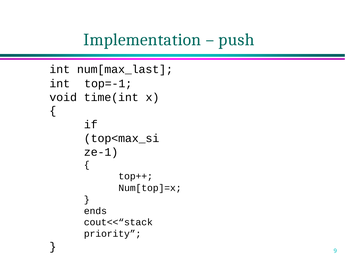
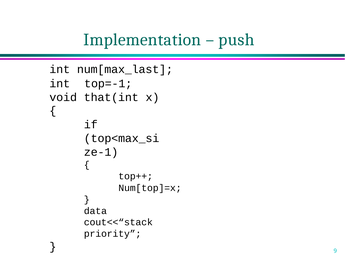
time(int: time(int -> that(int
ends: ends -> data
